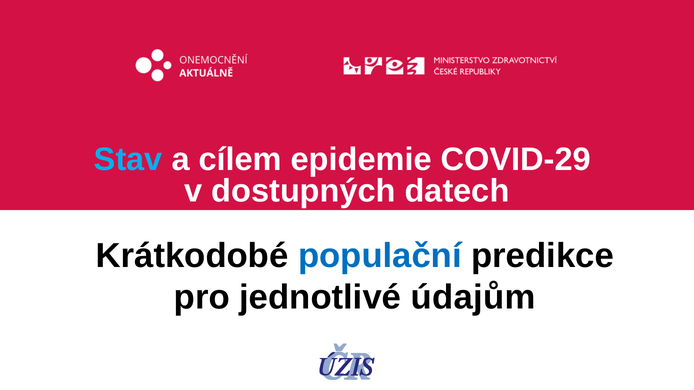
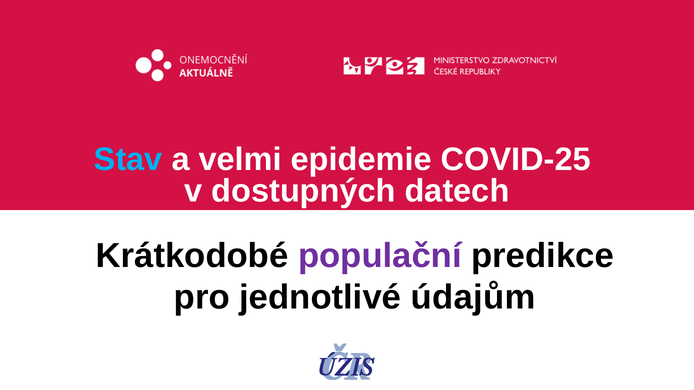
cílem: cílem -> velmi
COVID-29: COVID-29 -> COVID-25
populační colour: blue -> purple
